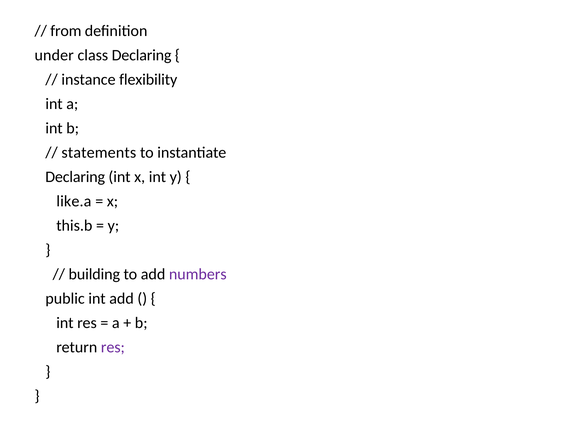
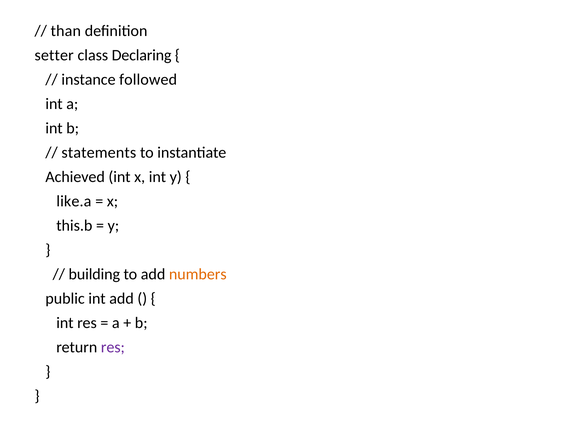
from: from -> than
under: under -> setter
flexibility: flexibility -> followed
Declaring at (75, 177): Declaring -> Achieved
numbers colour: purple -> orange
